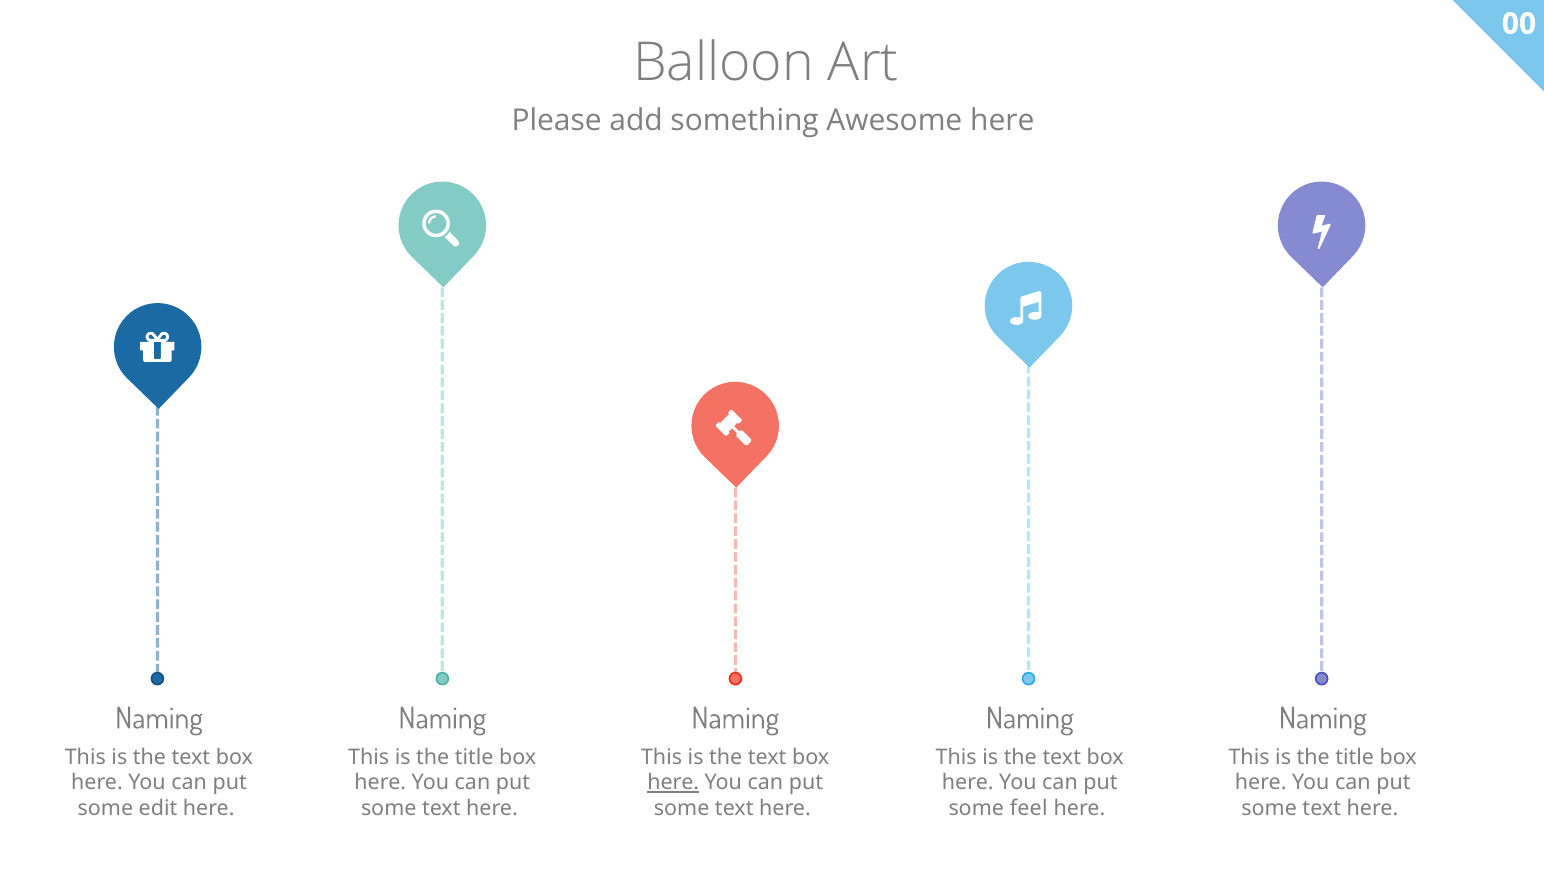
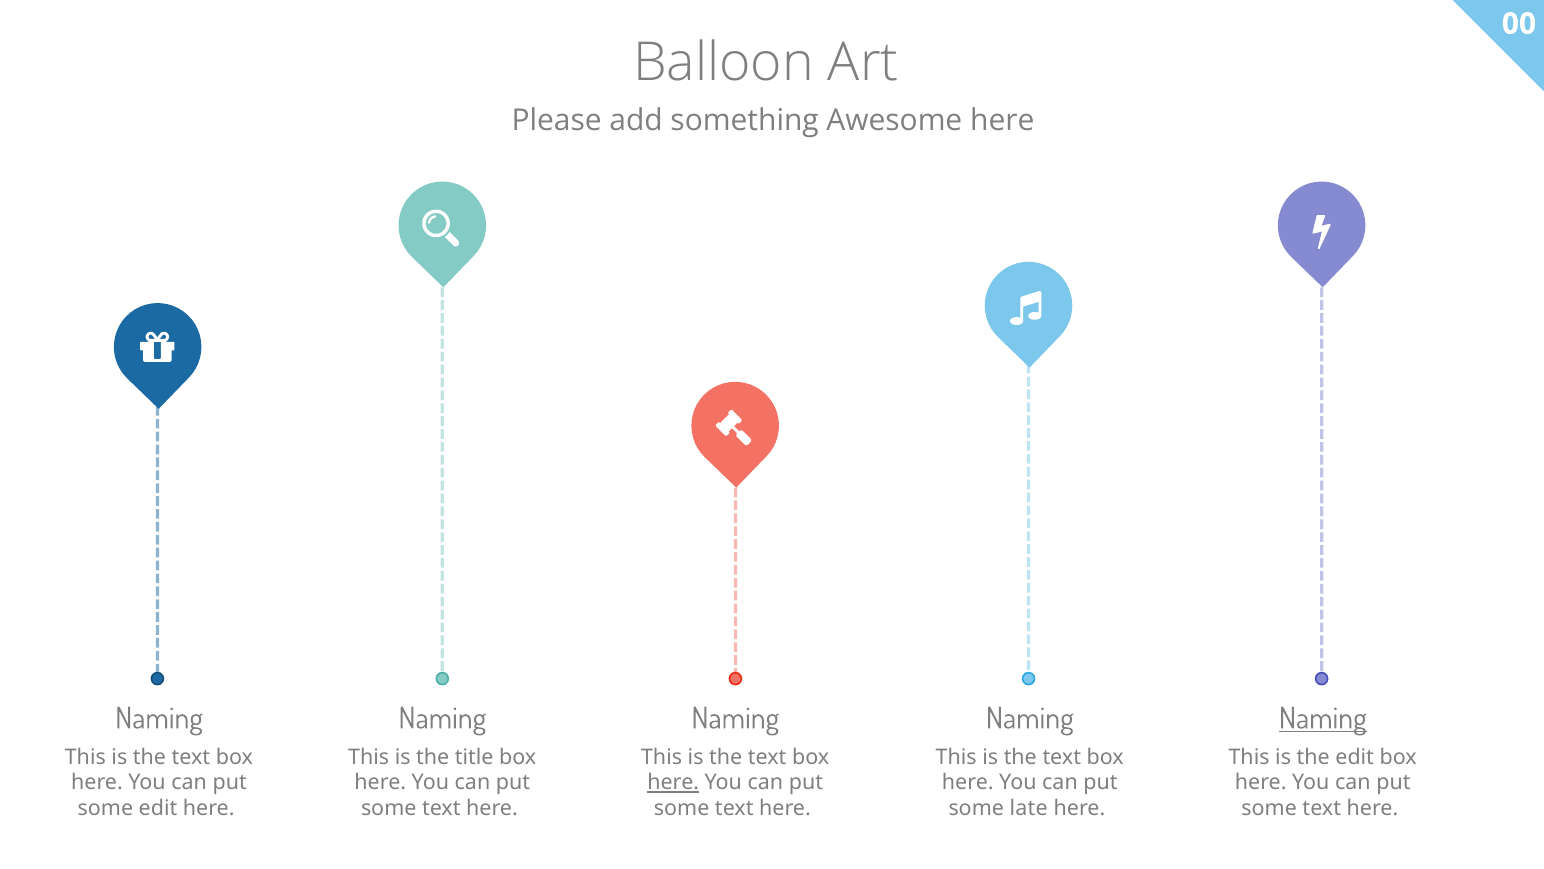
Naming at (1323, 718) underline: none -> present
title at (1355, 757): title -> edit
feel: feel -> late
